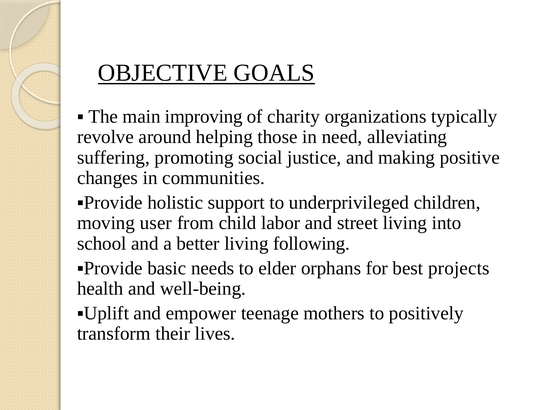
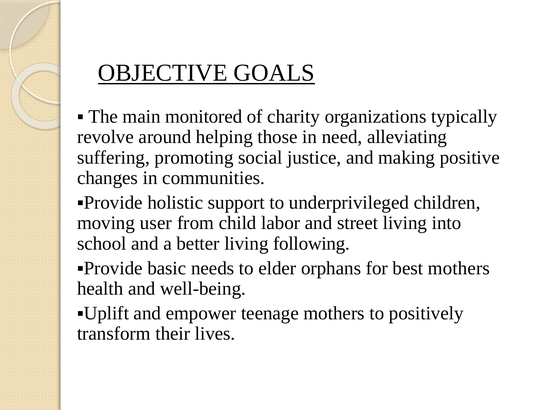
improving: improving -> monitored
best projects: projects -> mothers
